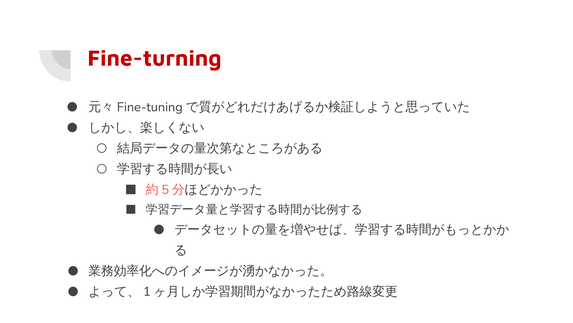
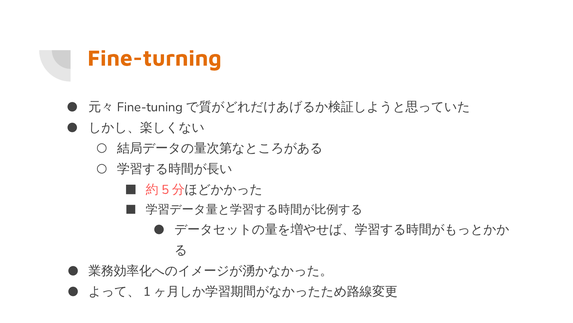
Fine-turning colour: red -> orange
